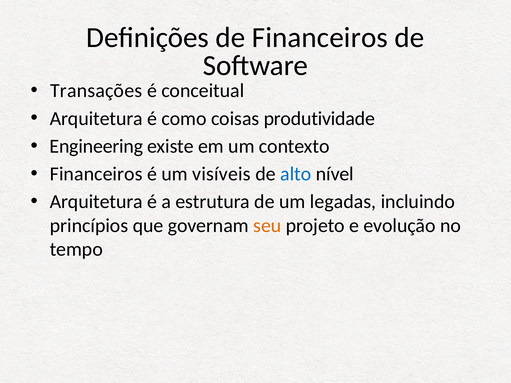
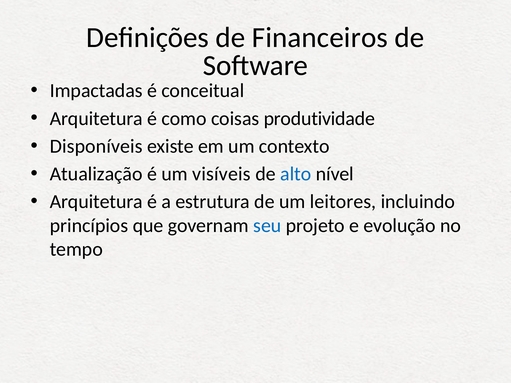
Transações: Transações -> Impactadas
Engineering: Engineering -> Disponíveis
Financeiros at (96, 174): Financeiros -> Atualização
legadas: legadas -> leitores
seu colour: orange -> blue
